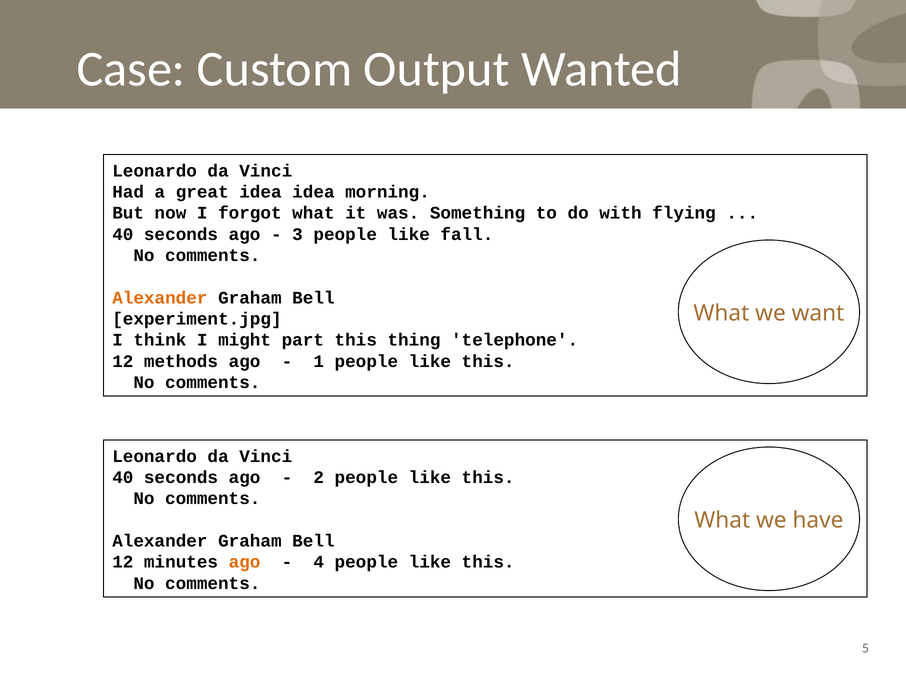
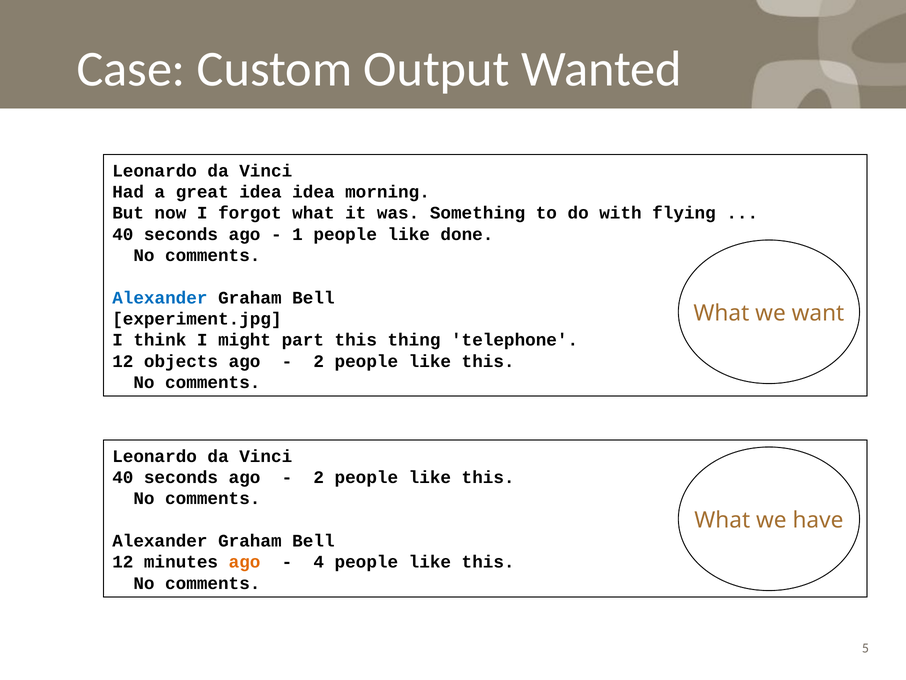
3: 3 -> 1
fall: fall -> done
Alexander at (160, 297) colour: orange -> blue
methods: methods -> objects
1 at (319, 361): 1 -> 2
